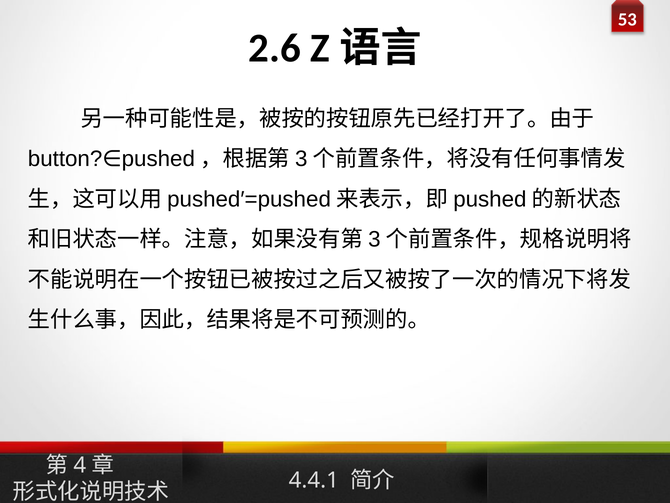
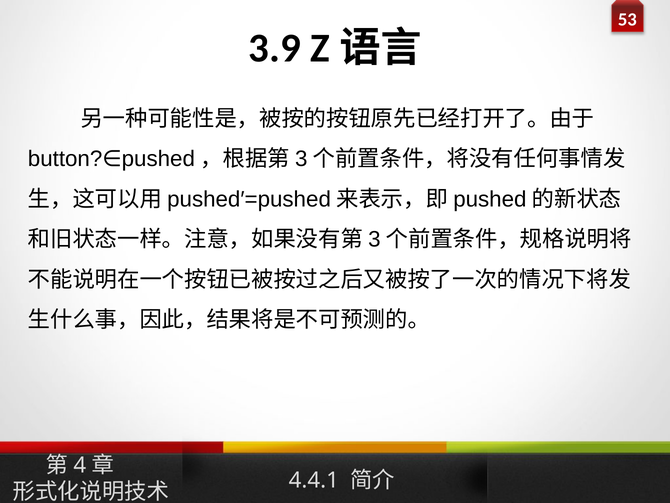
2.6: 2.6 -> 3.9
